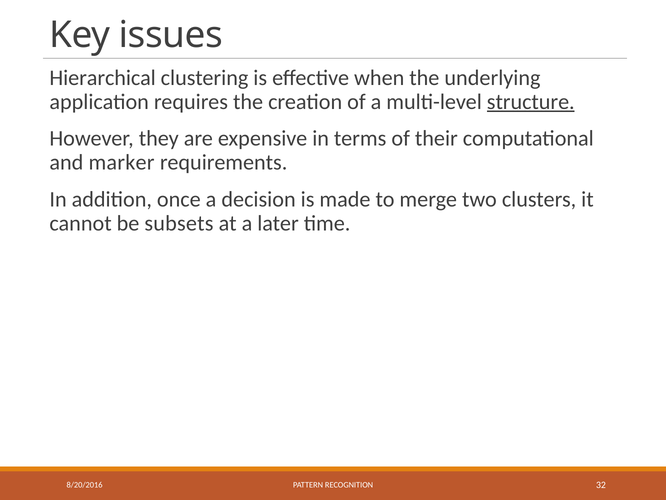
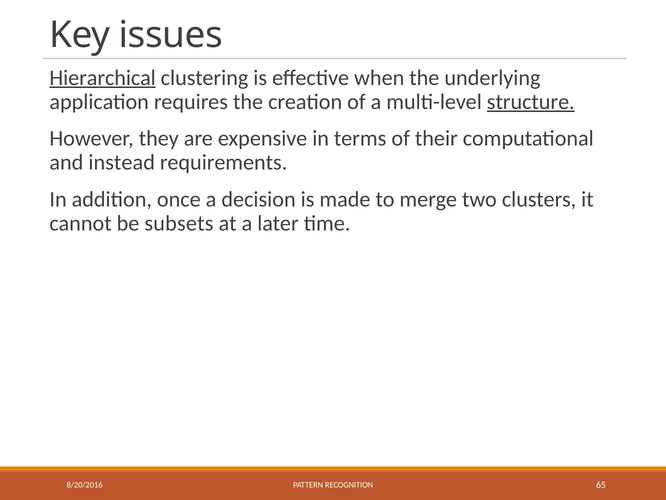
Hierarchical underline: none -> present
marker: marker -> instead
32: 32 -> 65
